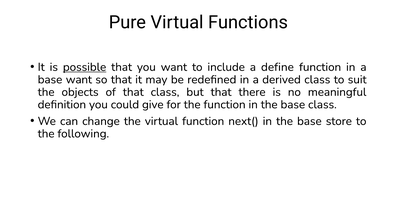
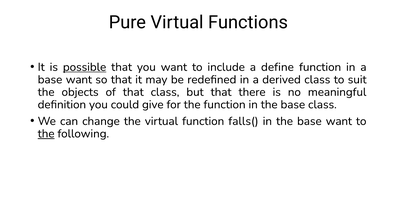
next(: next( -> falls(
the base store: store -> want
the at (46, 134) underline: none -> present
